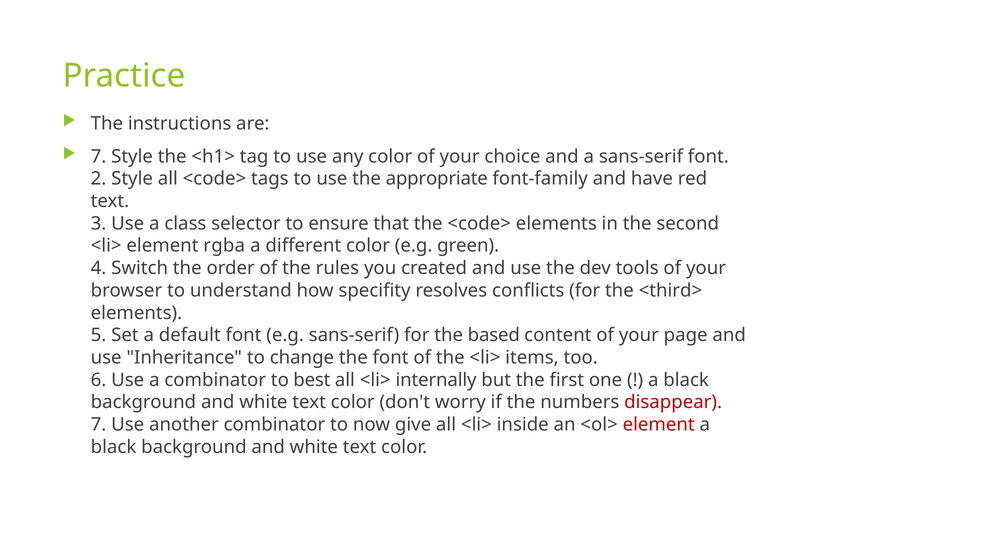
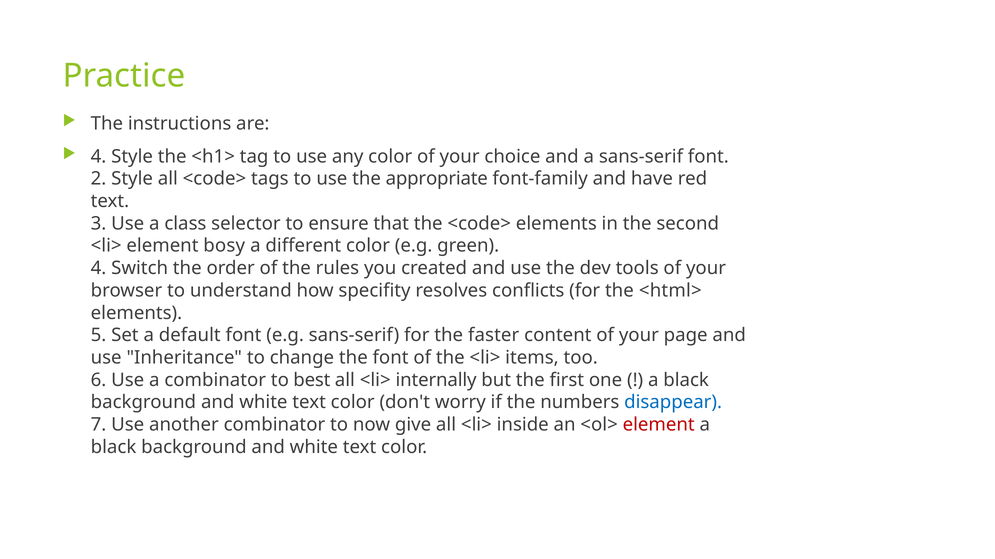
7 at (99, 157): 7 -> 4
rgba: rgba -> bosy
<third>: <third> -> <html>
based: based -> faster
disappear colour: red -> blue
